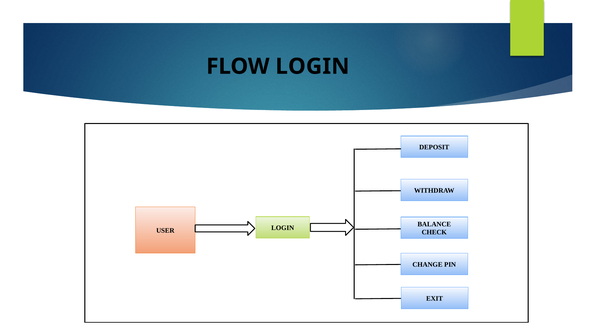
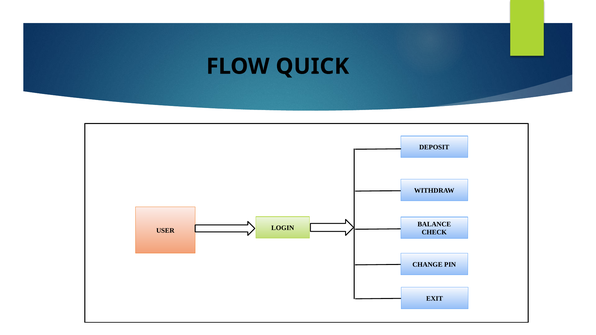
FLOW LOGIN: LOGIN -> QUICK
